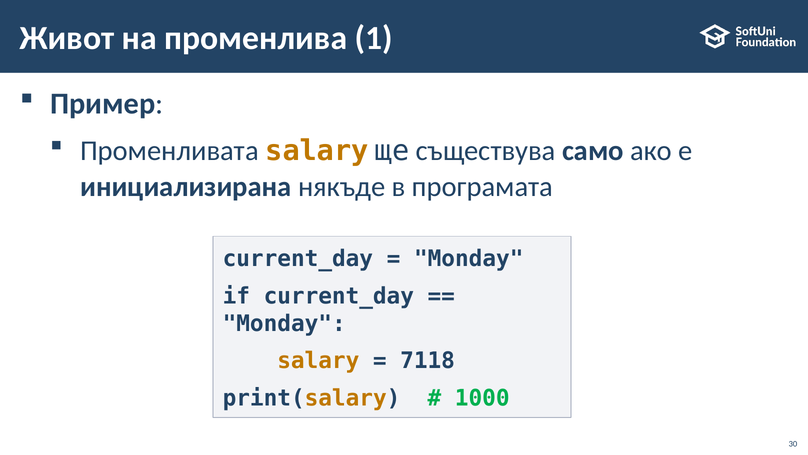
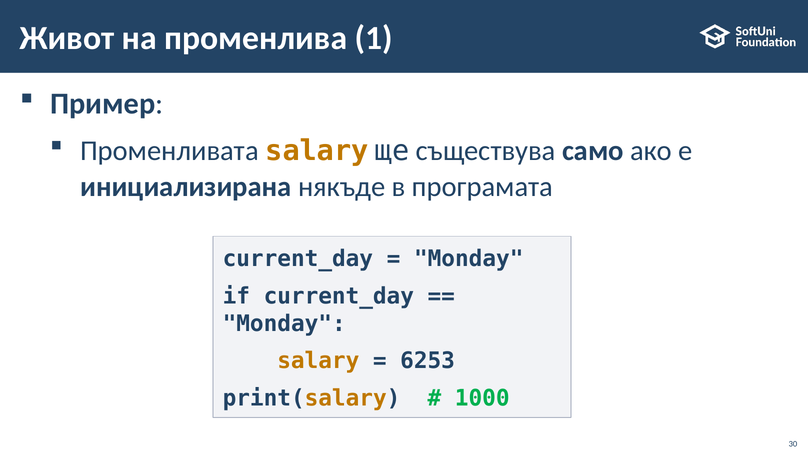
7118: 7118 -> 6253
